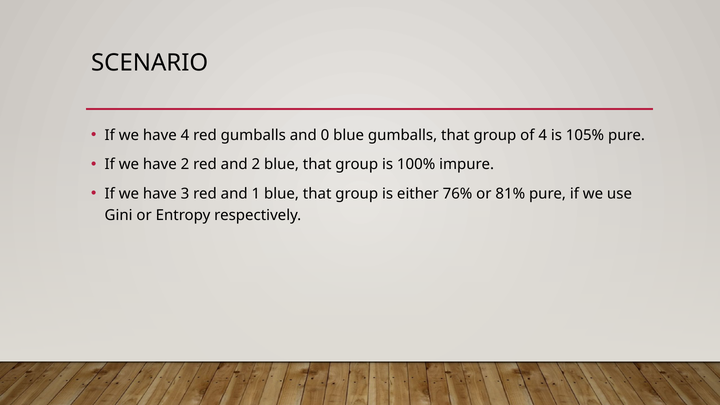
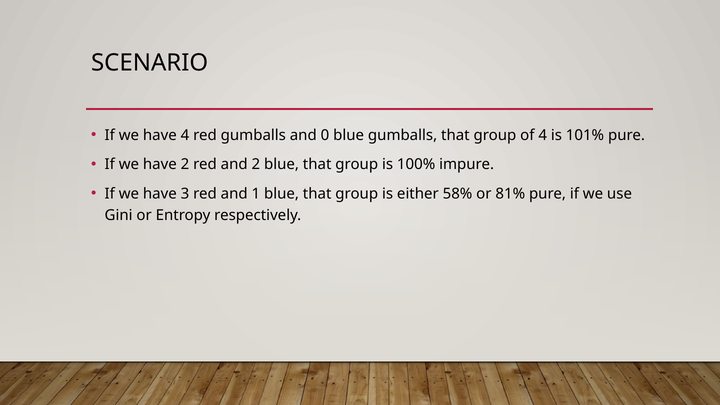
105%: 105% -> 101%
76%: 76% -> 58%
